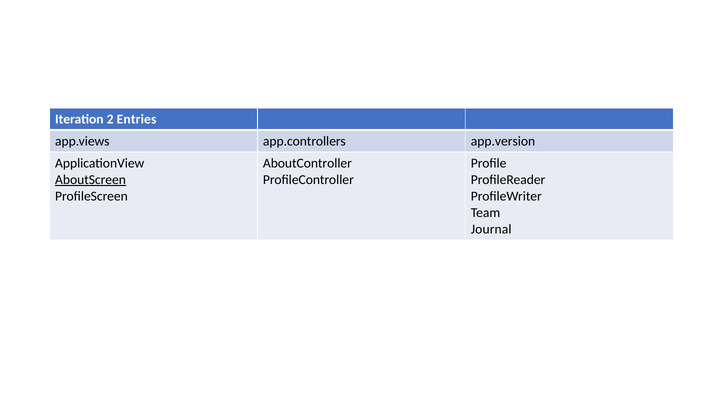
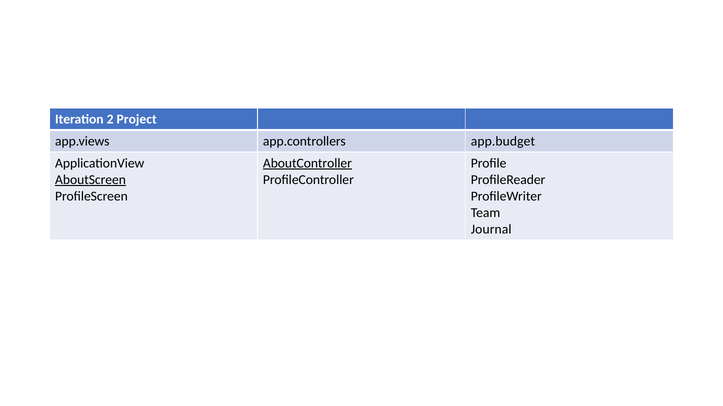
Entries: Entries -> Project
app.version: app.version -> app.budget
AboutController underline: none -> present
